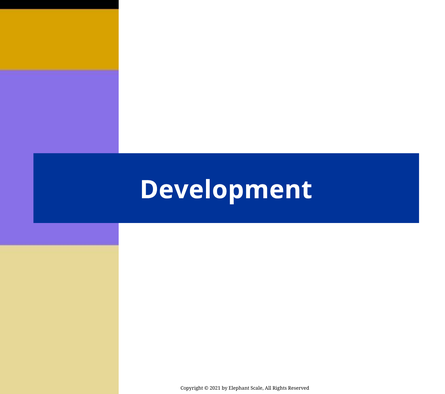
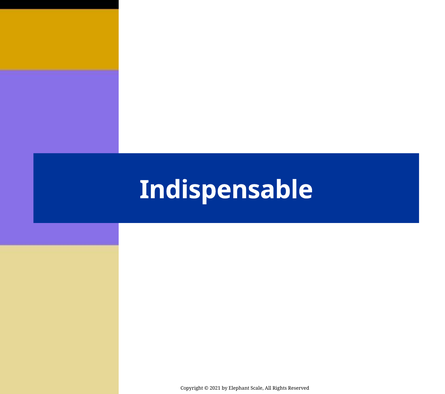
Development: Development -> Indispensable
